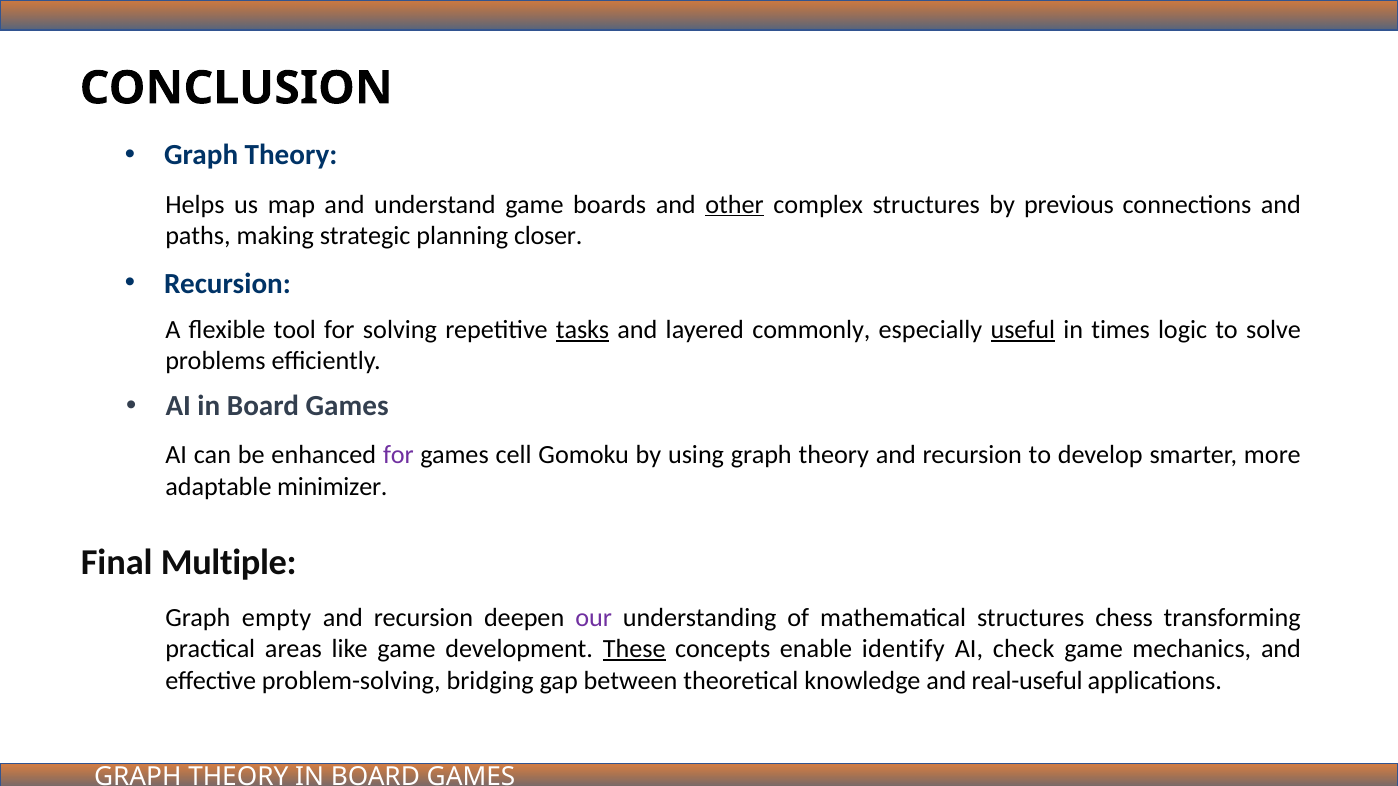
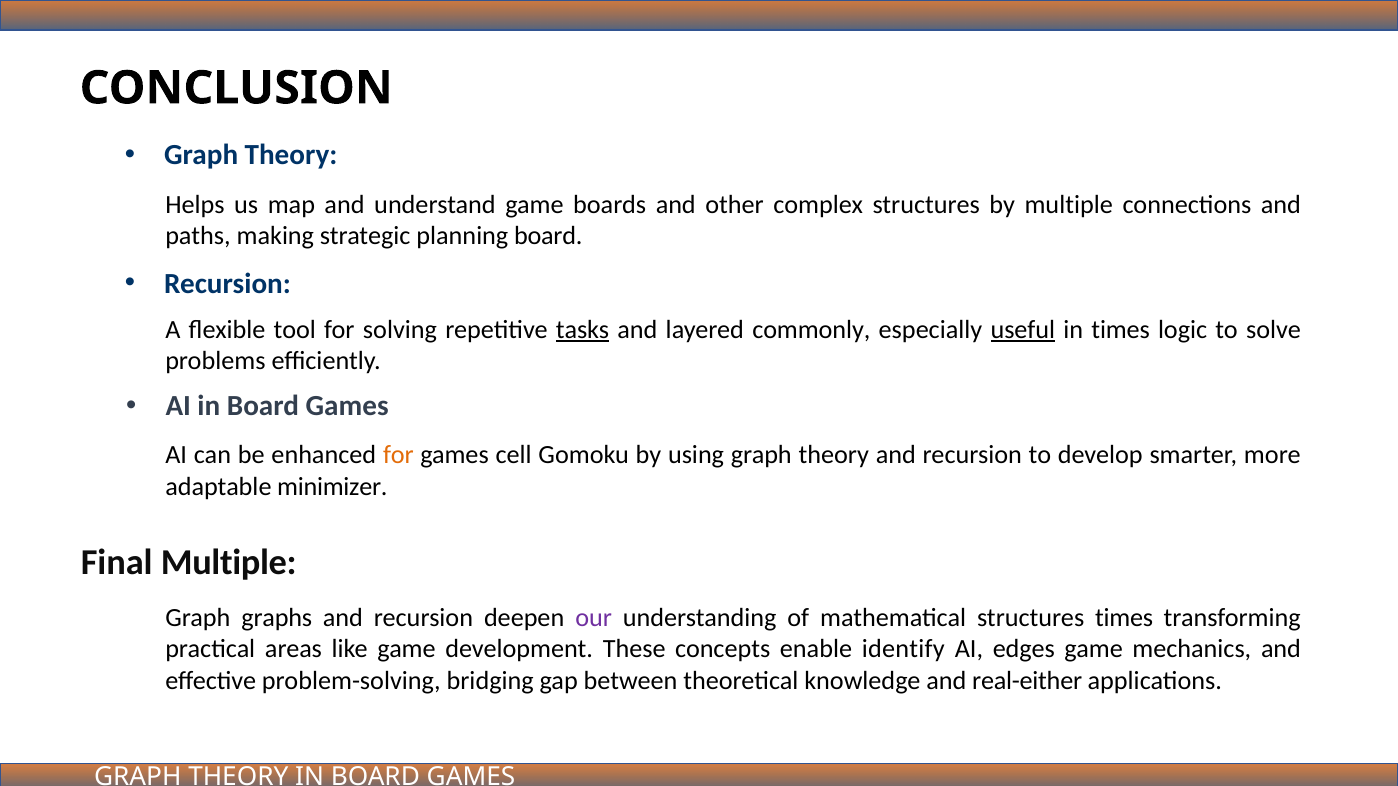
other underline: present -> none
by previous: previous -> multiple
planning closer: closer -> board
for at (398, 455) colour: purple -> orange
empty: empty -> graphs
structures chess: chess -> times
These underline: present -> none
check: check -> edges
real-useful: real-useful -> real-either
